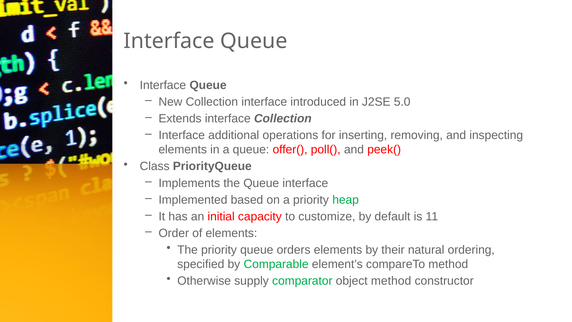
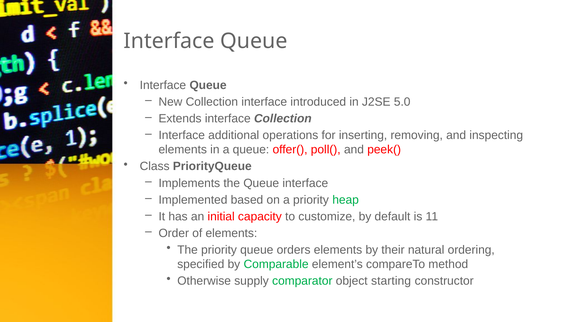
object method: method -> starting
